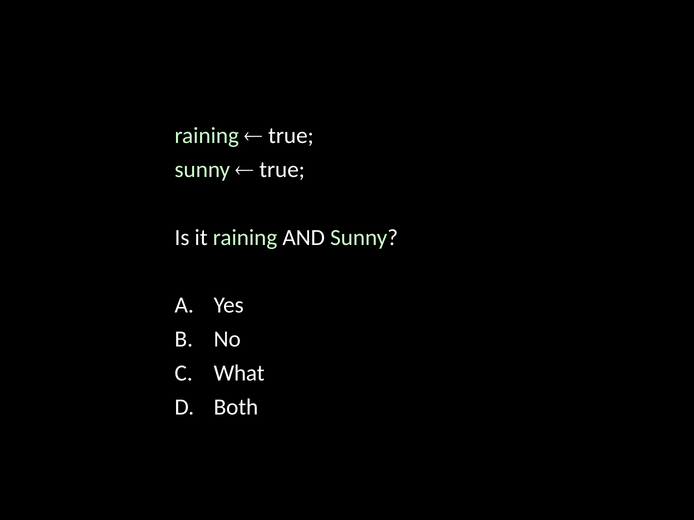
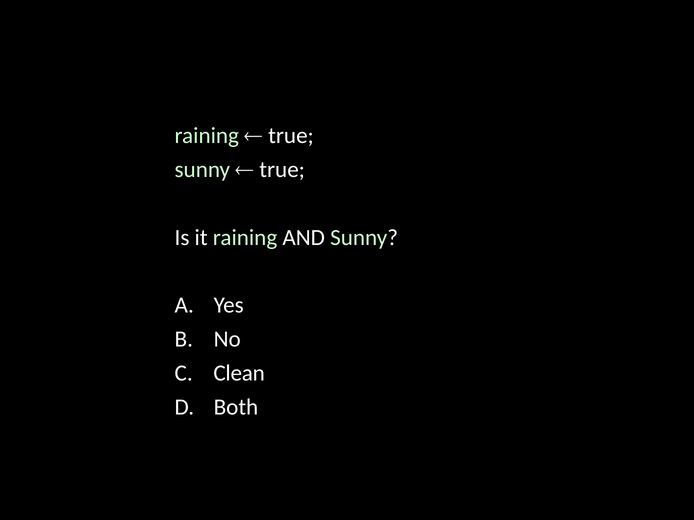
What: What -> Clean
